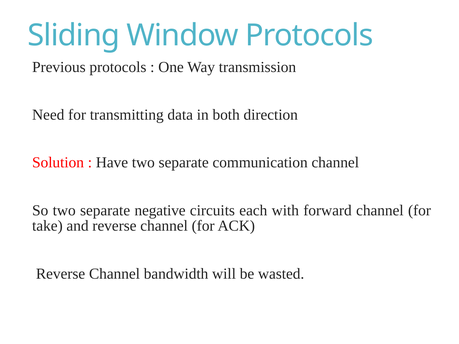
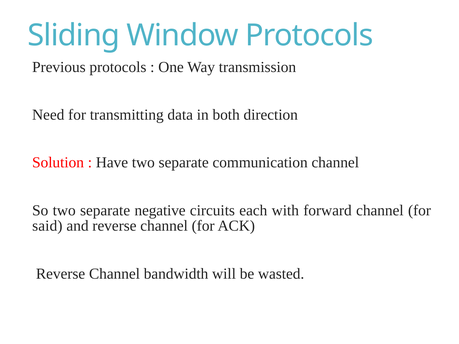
take: take -> said
